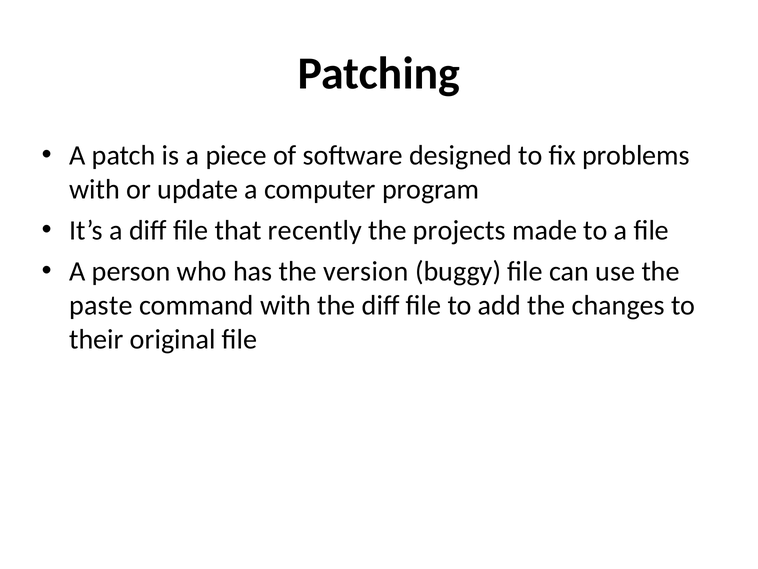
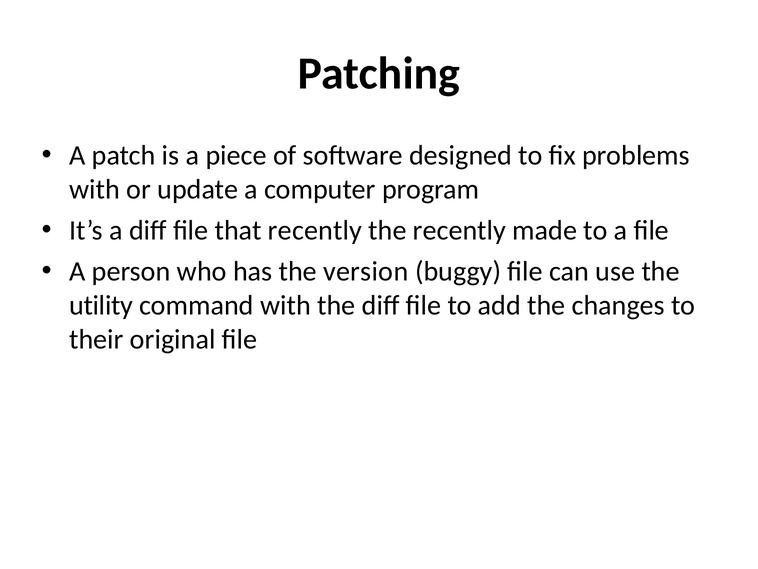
the projects: projects -> recently
paste: paste -> utility
